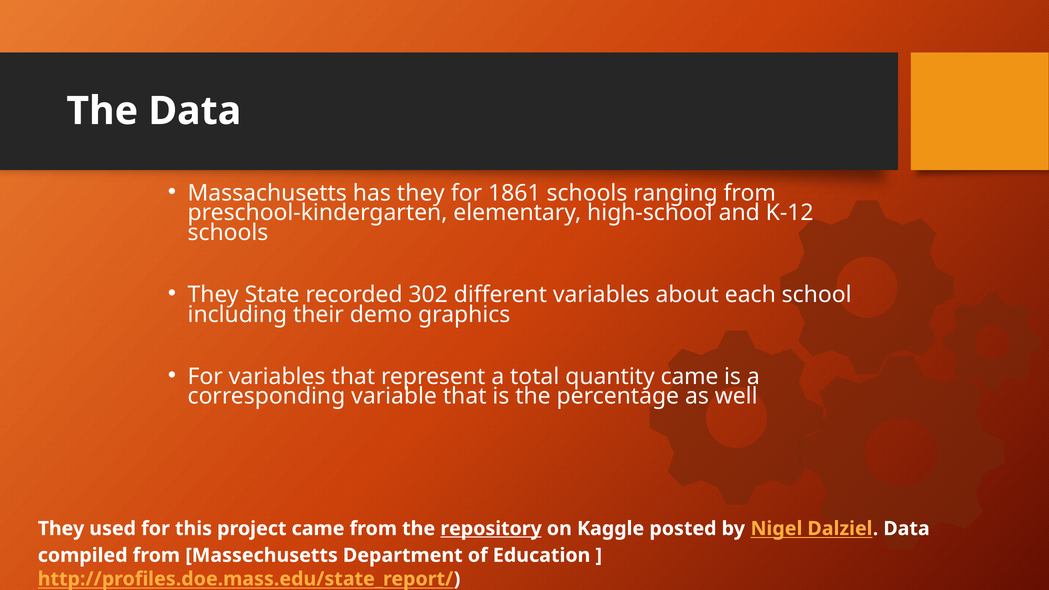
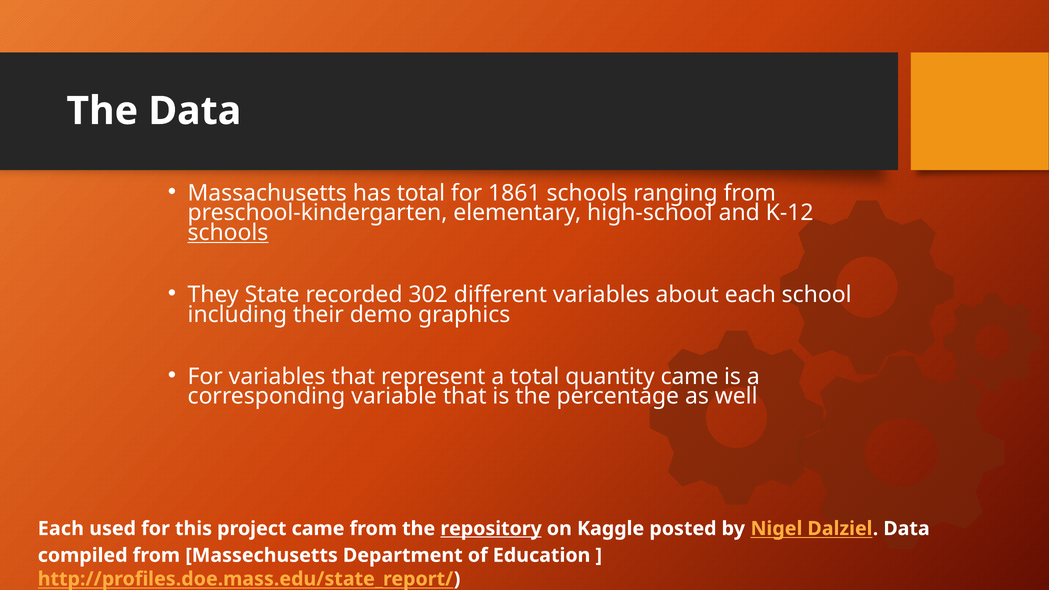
has they: they -> total
schools at (228, 233) underline: none -> present
They at (61, 529): They -> Each
